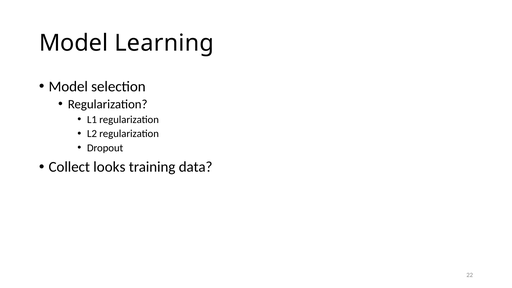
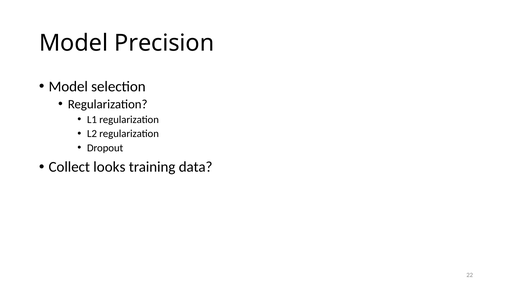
Learning: Learning -> Precision
